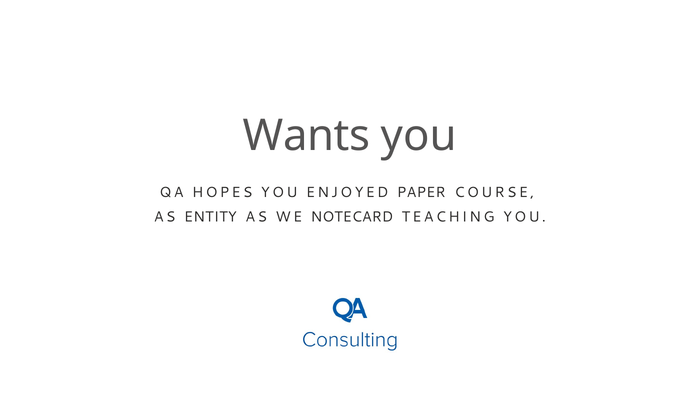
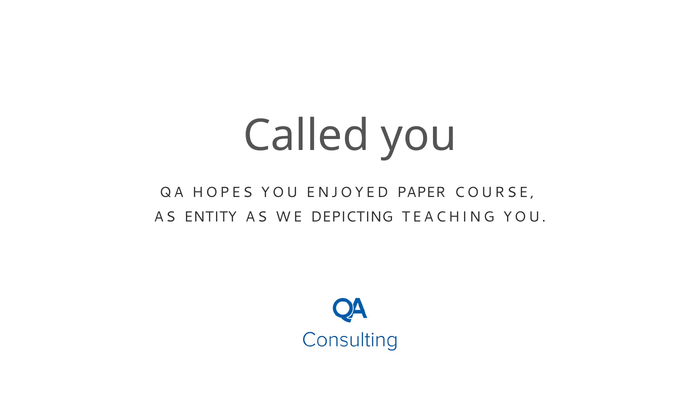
Wants: Wants -> Called
NOTECARD: NOTECARD -> DEPICTING
